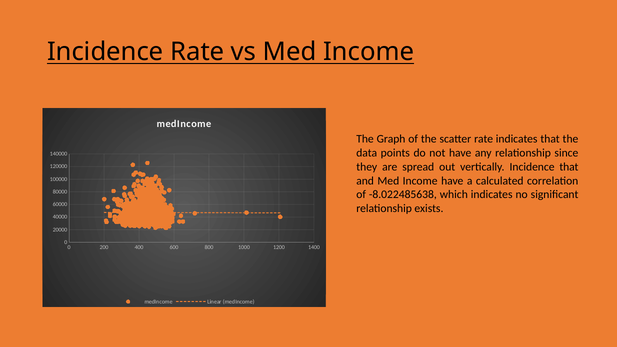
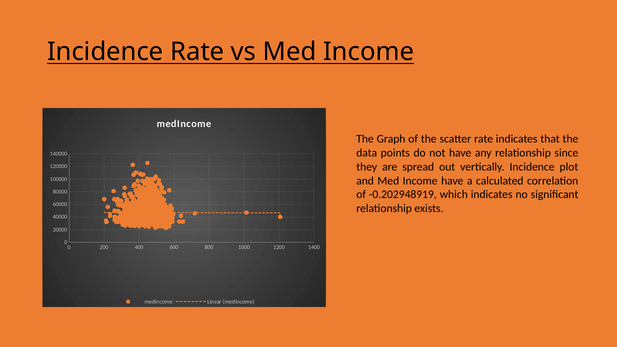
Incidence that: that -> plot
-8.022485638: -8.022485638 -> -0.202948919
